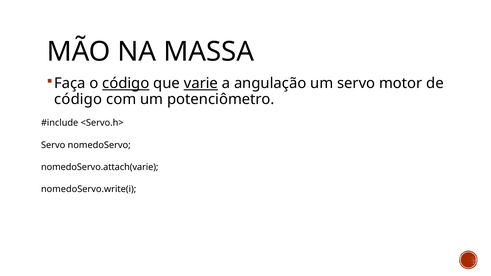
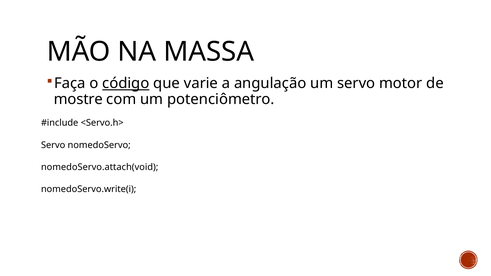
varie underline: present -> none
código at (78, 99): código -> mostre
nomedoServo.attach(varie: nomedoServo.attach(varie -> nomedoServo.attach(void
